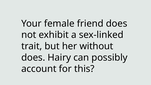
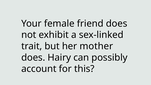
without: without -> mother
